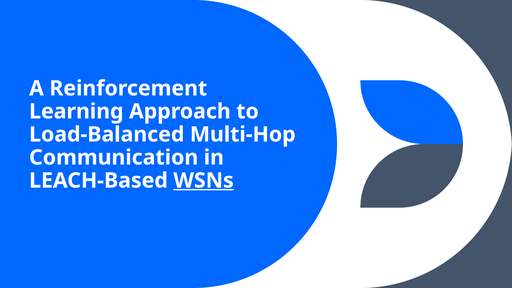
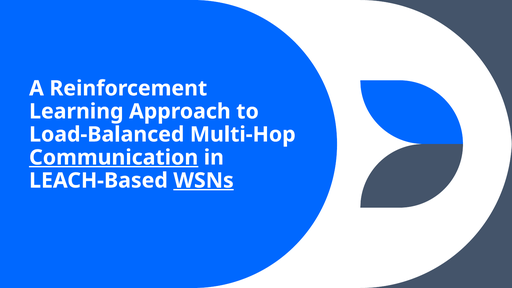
Communication underline: none -> present
